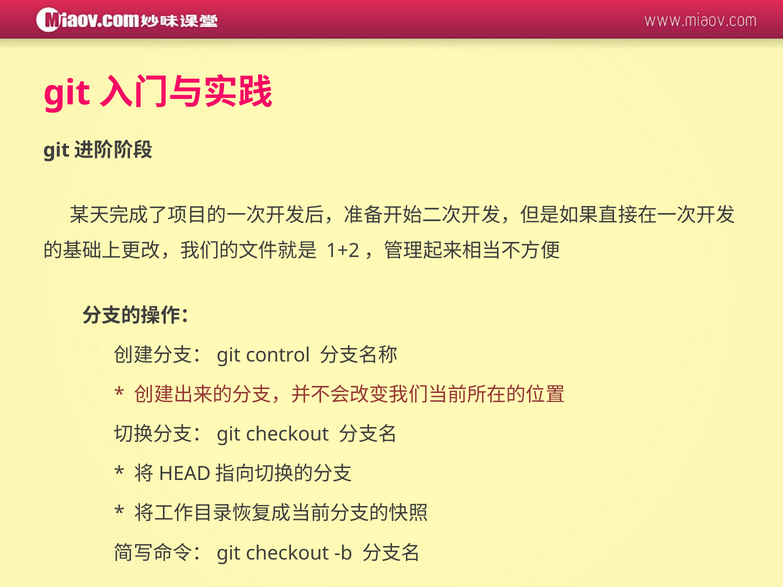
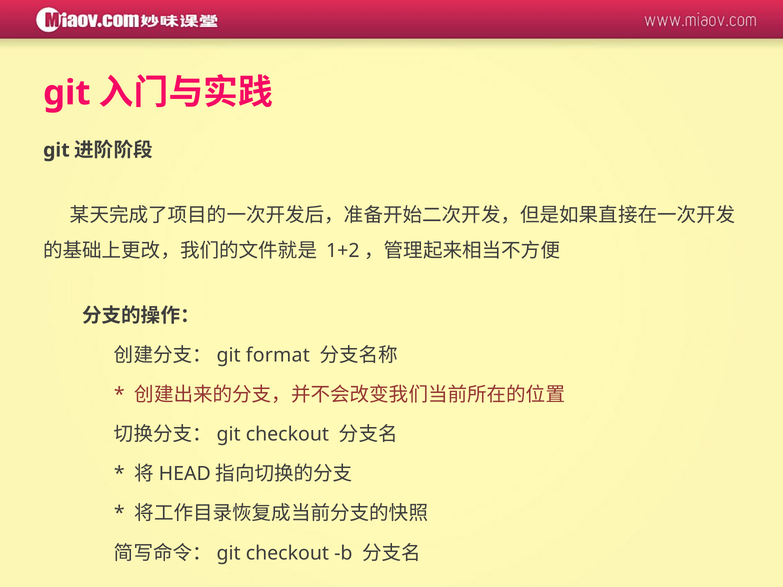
control: control -> format
